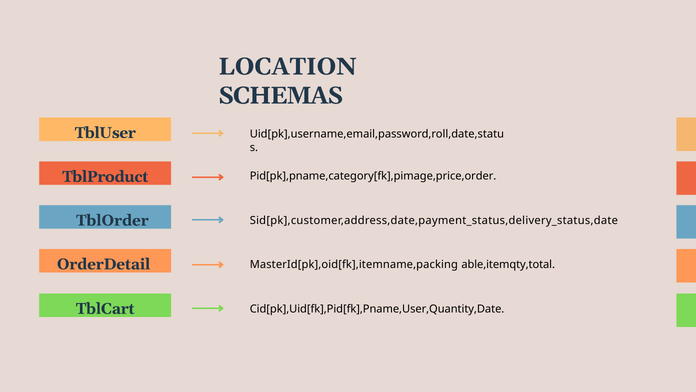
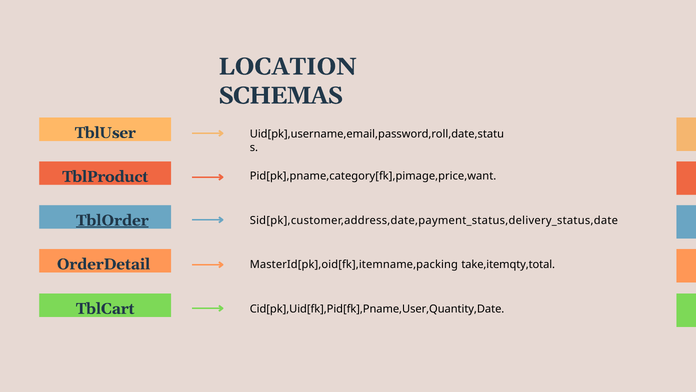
Pid[pk],pname,category[fk],pimage,price,order: Pid[pk],pname,category[fk],pimage,price,order -> Pid[pk],pname,category[fk],pimage,price,want
TblOrder underline: none -> present
able,itemqty,total: able,itemqty,total -> take,itemqty,total
